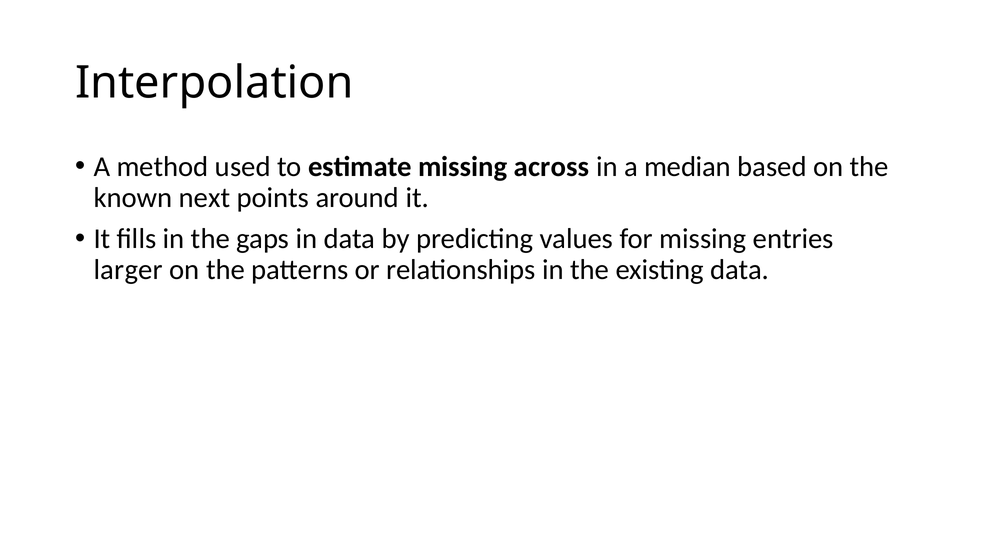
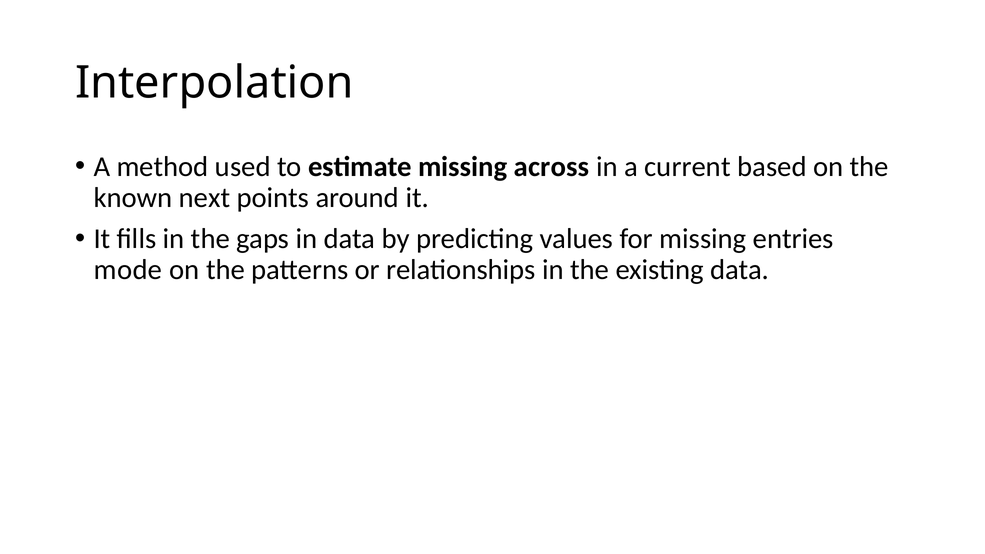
median: median -> current
larger: larger -> mode
